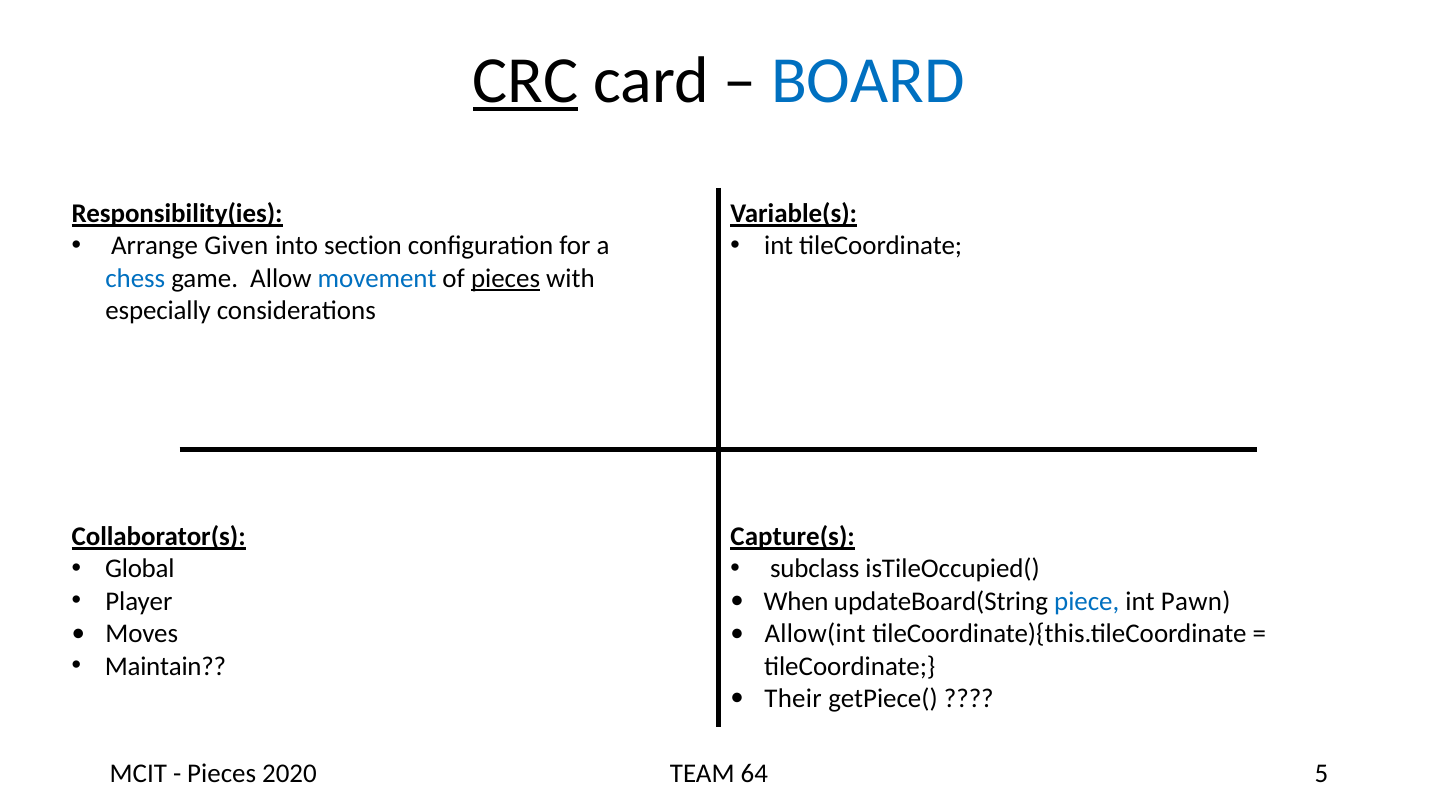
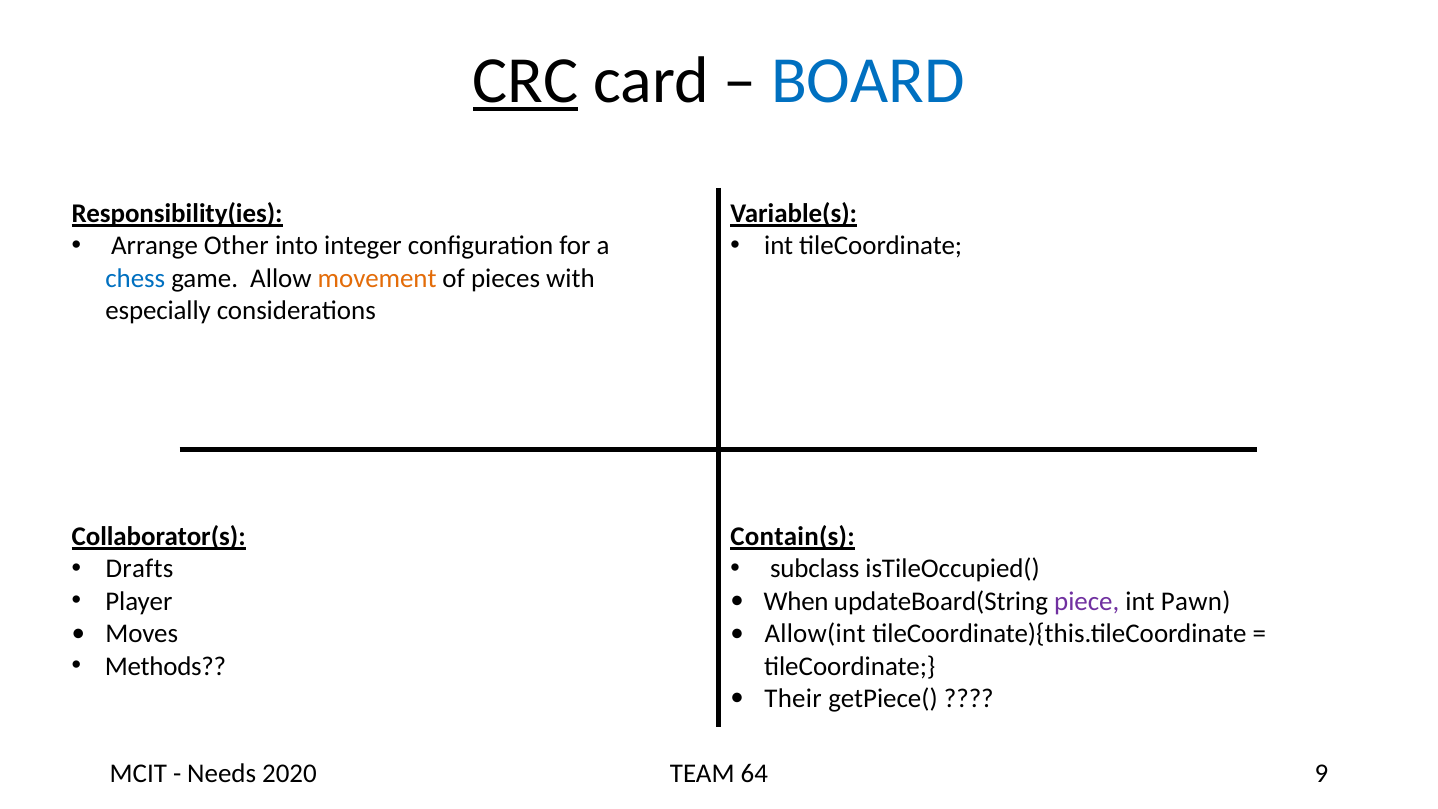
Given: Given -> Other
section: section -> integer
movement colour: blue -> orange
pieces at (506, 278) underline: present -> none
Capture(s: Capture(s -> Contain(s
Global: Global -> Drafts
piece colour: blue -> purple
Maintain: Maintain -> Methods
Pieces at (222, 773): Pieces -> Needs
5: 5 -> 9
